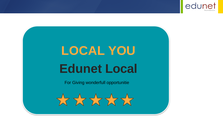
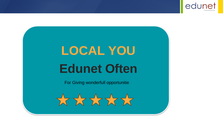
Edunet Local: Local -> Often
